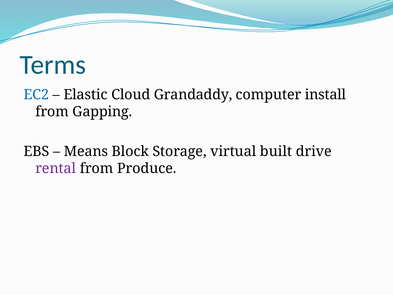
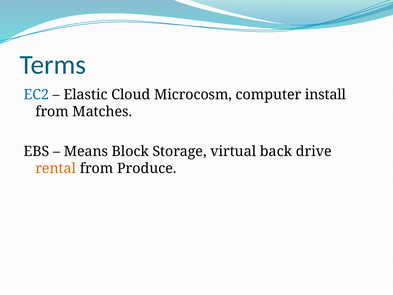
Grandaddy: Grandaddy -> Microcosm
Gapping: Gapping -> Matches
built: built -> back
rental colour: purple -> orange
